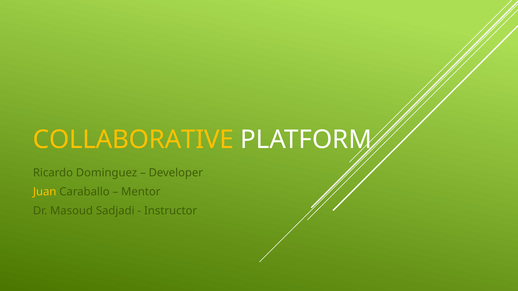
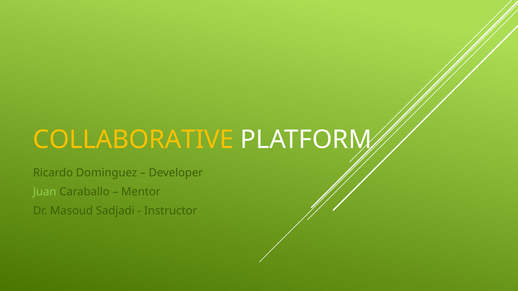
Juan colour: yellow -> light green
